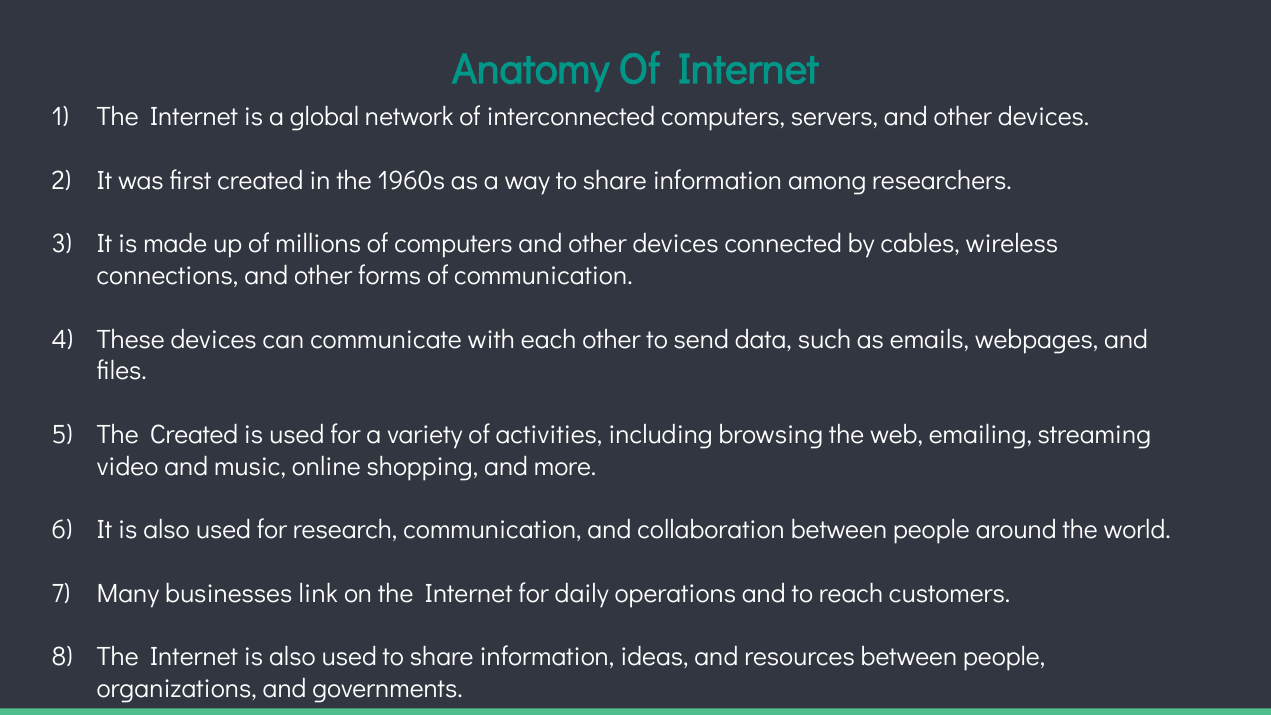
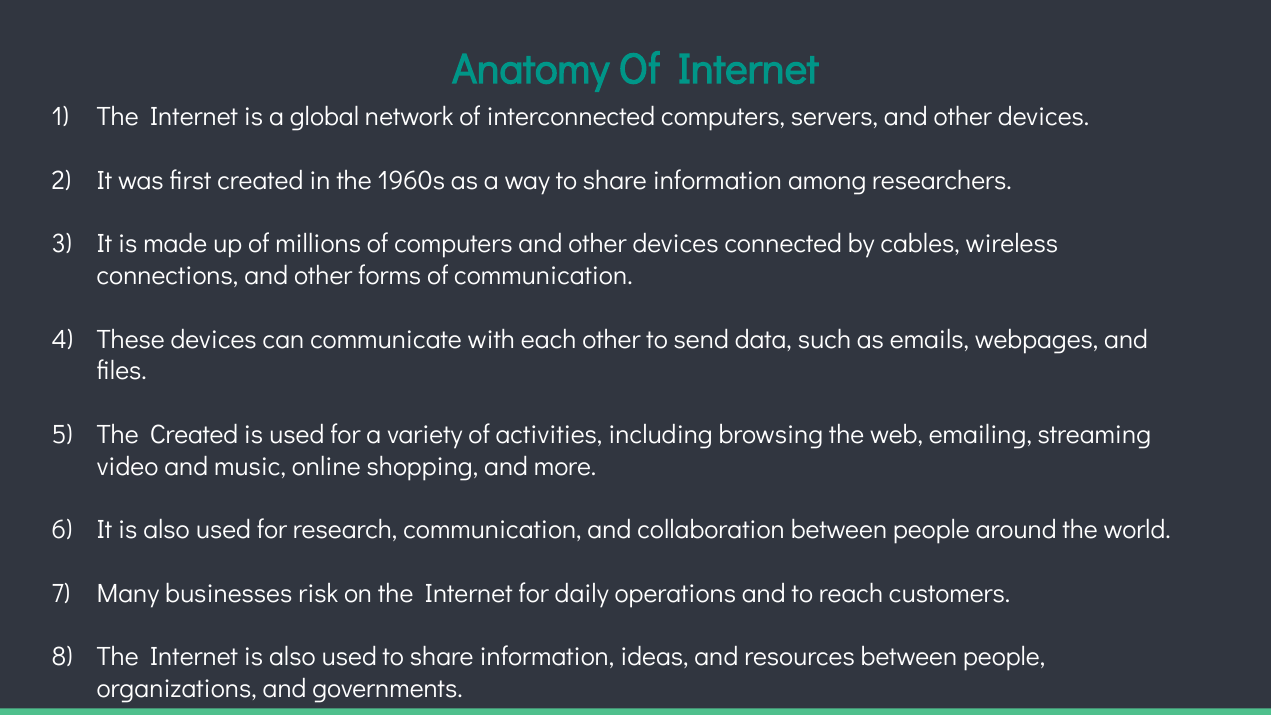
link: link -> risk
